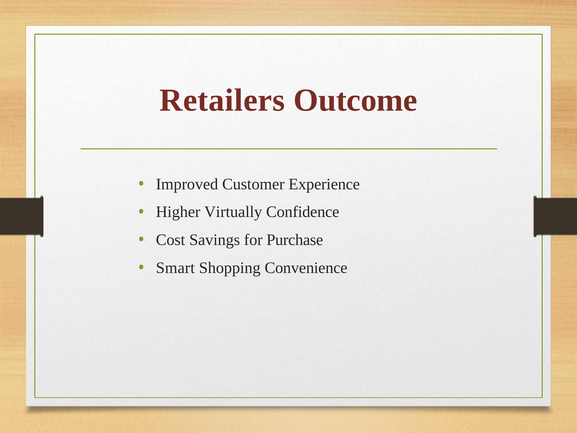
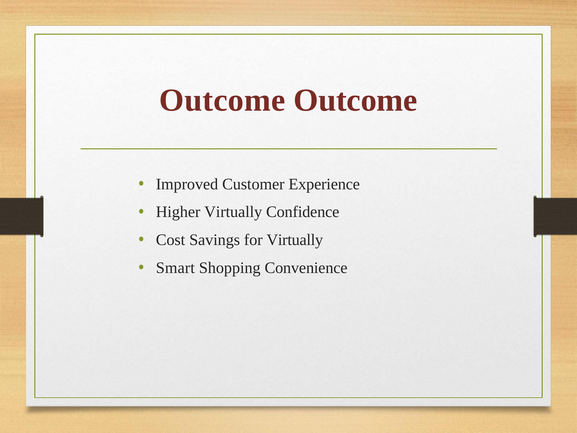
Retailers at (222, 100): Retailers -> Outcome
for Purchase: Purchase -> Virtually
